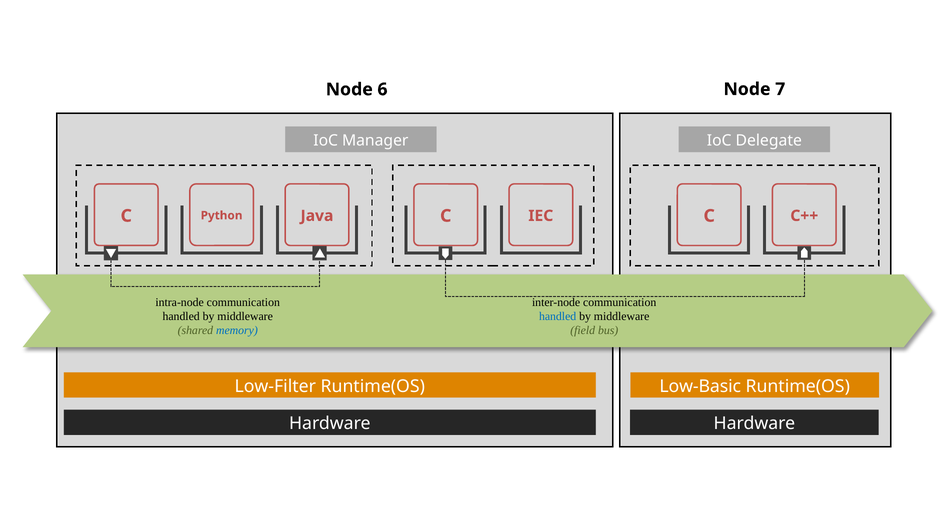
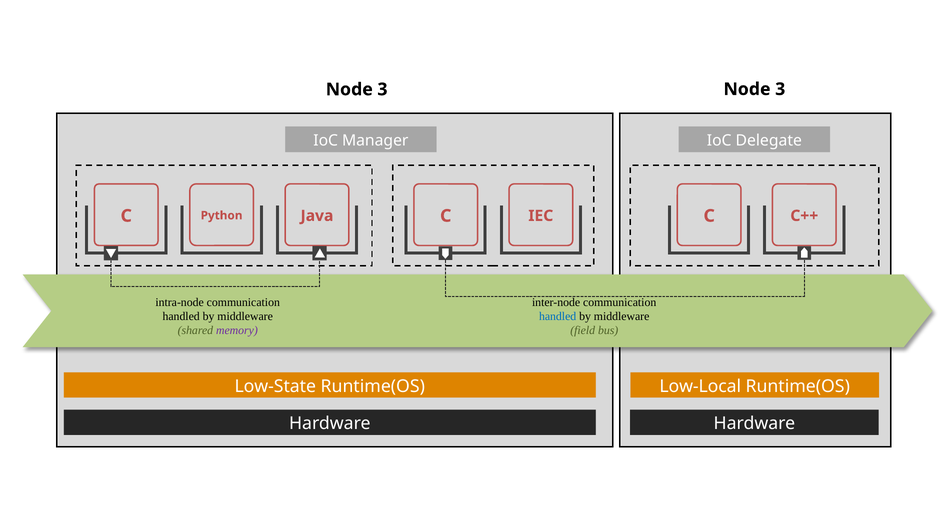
7 at (780, 89): 7 -> 3
6 at (382, 90): 6 -> 3
memory colour: blue -> purple
Low-Filter: Low-Filter -> Low-State
Low-Basic: Low-Basic -> Low-Local
